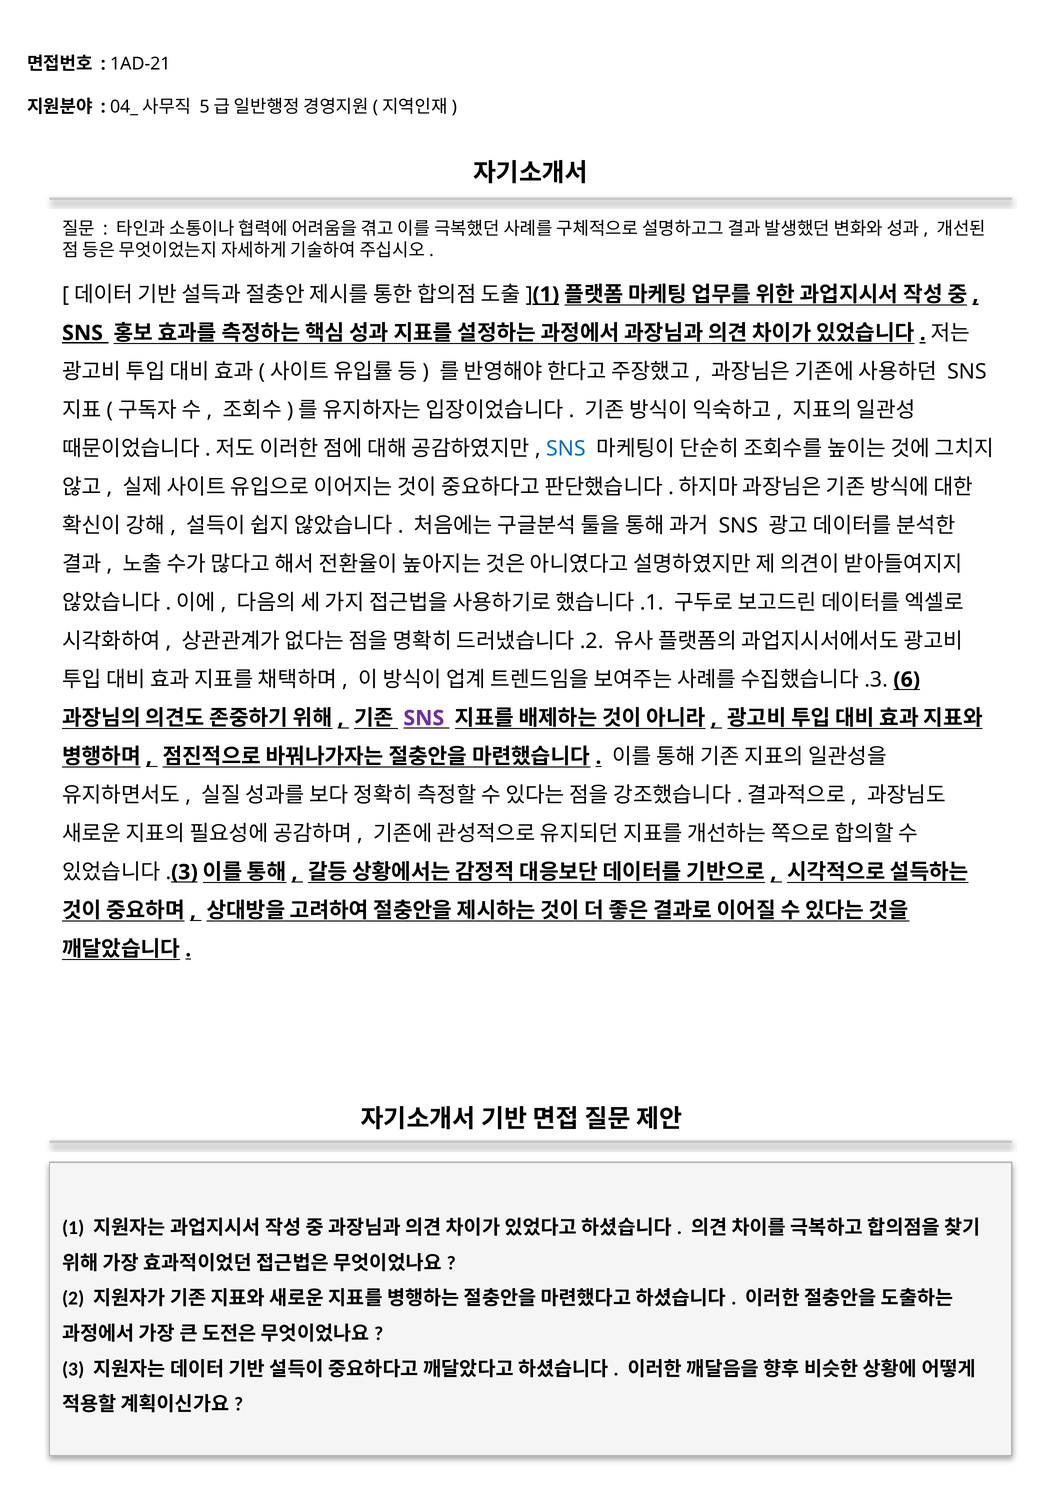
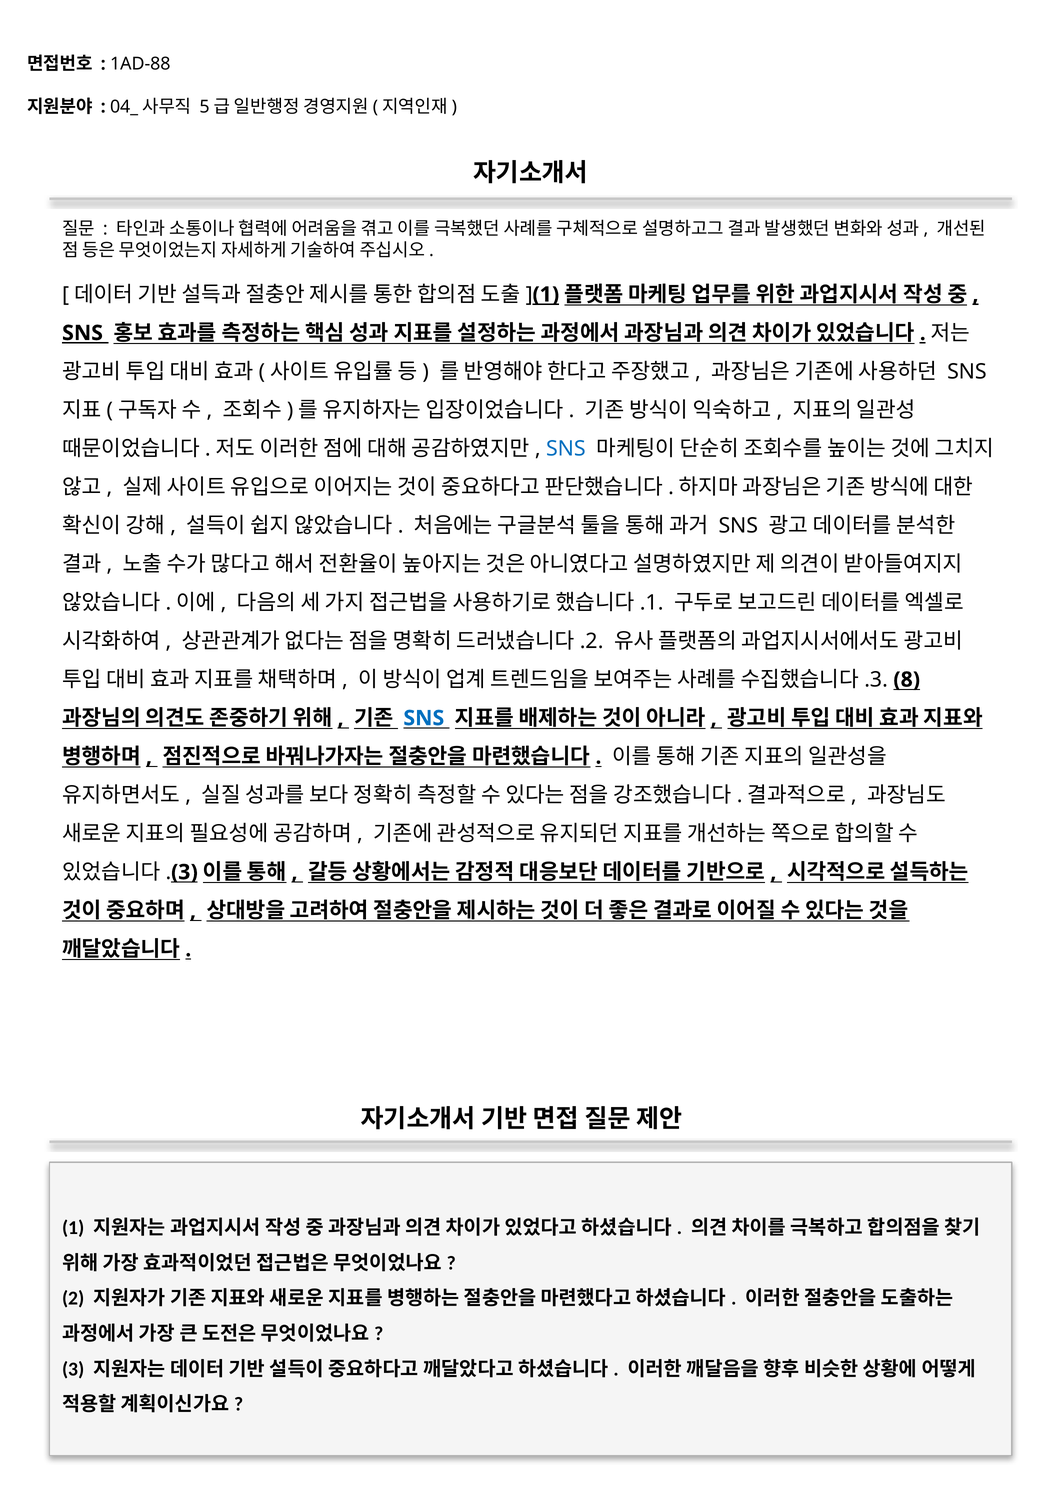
1AD-21: 1AD-21 -> 1AD-88
6: 6 -> 8
SNS at (424, 718) colour: purple -> blue
